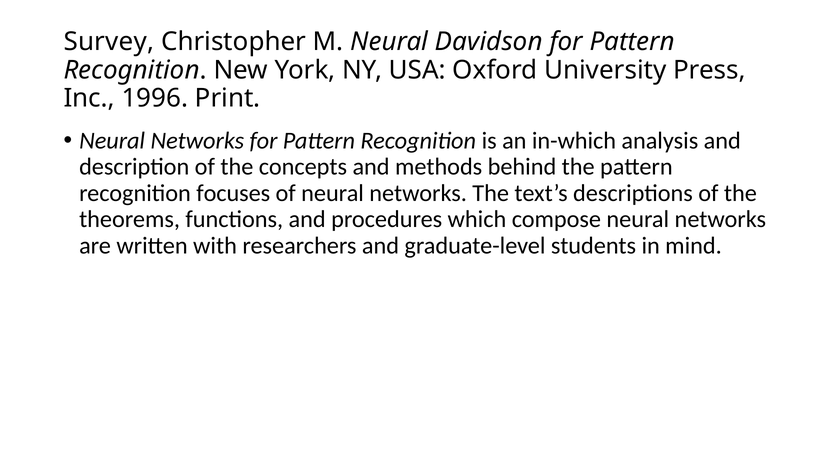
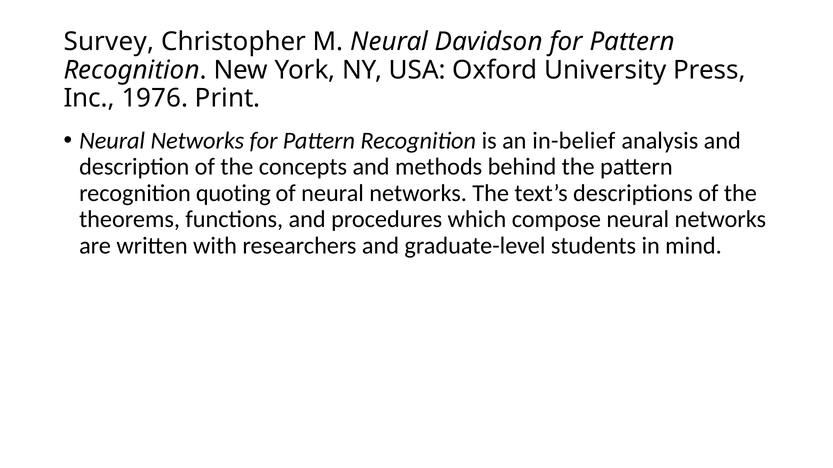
1996: 1996 -> 1976
in-which: in-which -> in-belief
focuses: focuses -> quoting
